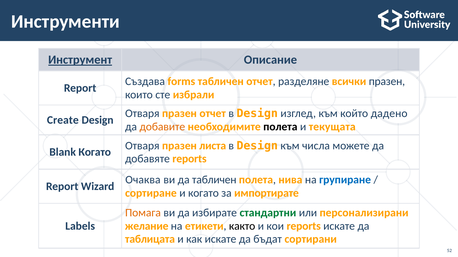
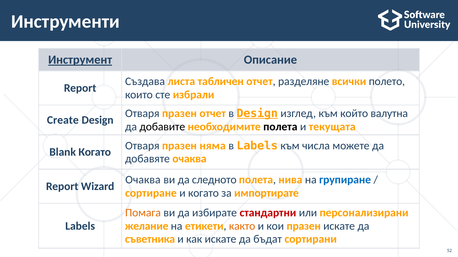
forms: forms -> листа
всички празен: празен -> полето
Design at (257, 114) underline: none -> present
дадено: дадено -> валутна
добавите colour: orange -> black
листа: листа -> няма
Design at (257, 146): Design -> Labels
добавяте reports: reports -> очаква
да табличен: табличен -> следното
стандартни colour: green -> red
както colour: black -> orange
кои reports: reports -> празен
таблицата: таблицата -> съветника
